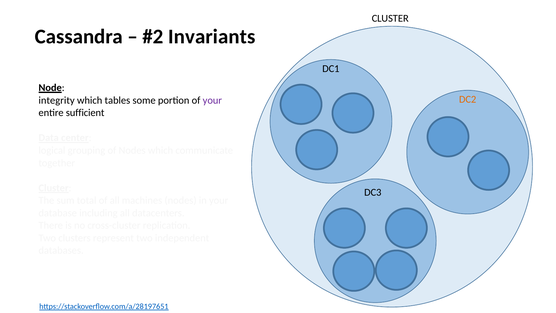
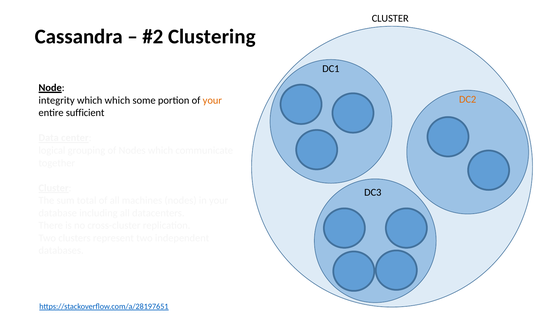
Invariants: Invariants -> Clustering
which tables: tables -> which
your at (212, 100) colour: purple -> orange
